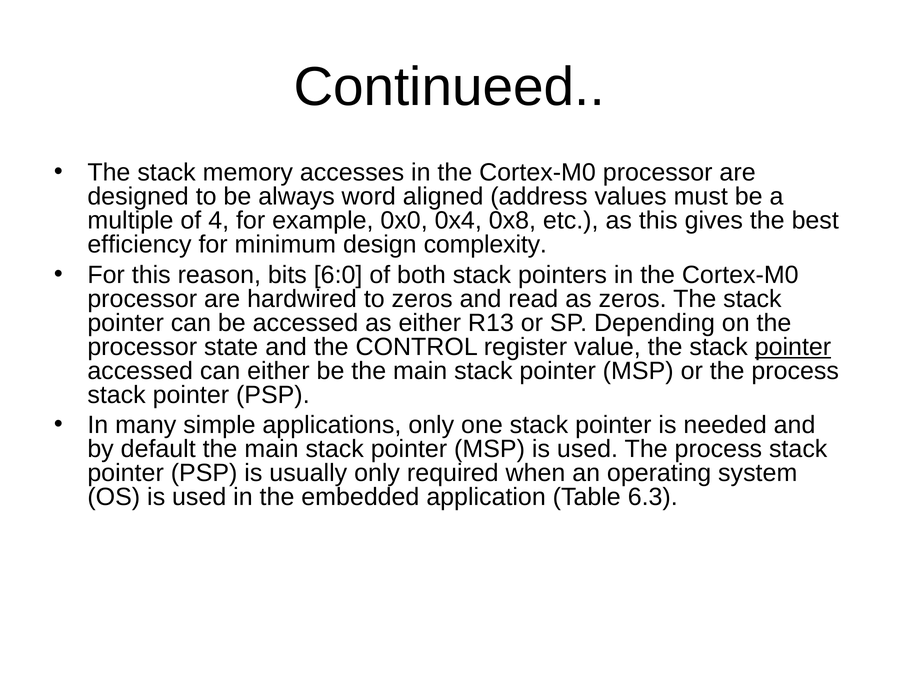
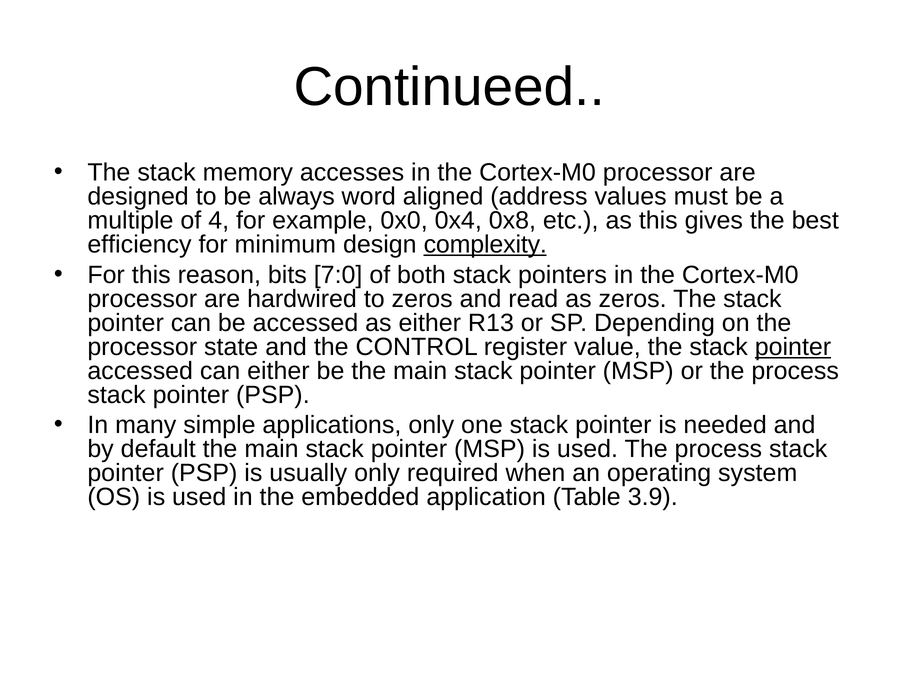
complexity underline: none -> present
6:0: 6:0 -> 7:0
6.3: 6.3 -> 3.9
